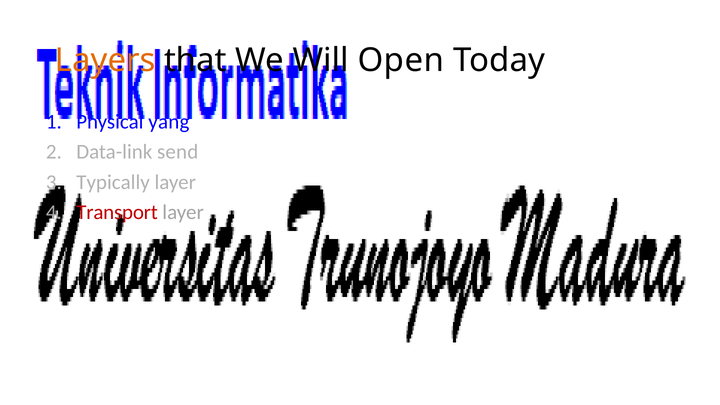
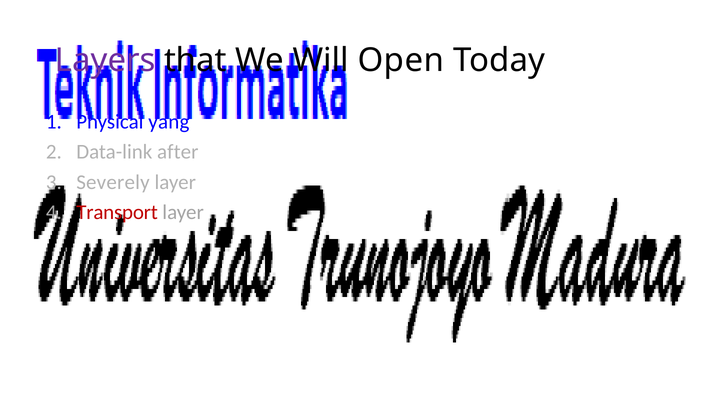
Layers colour: orange -> purple
send: send -> after
Typically: Typically -> Severely
